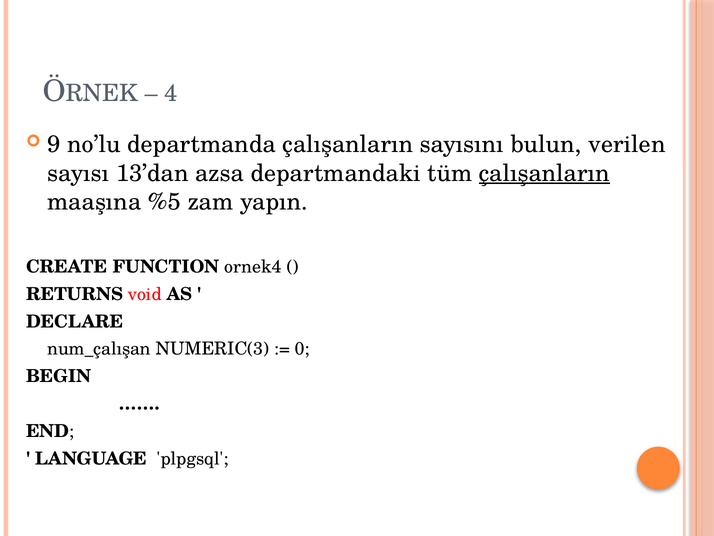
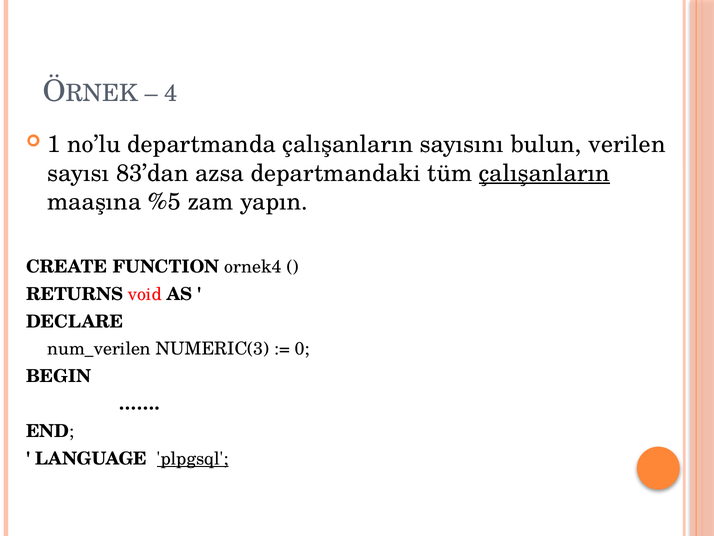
9: 9 -> 1
13’dan: 13’dan -> 83’dan
num_çalışan: num_çalışan -> num_verilen
plpgsql underline: none -> present
